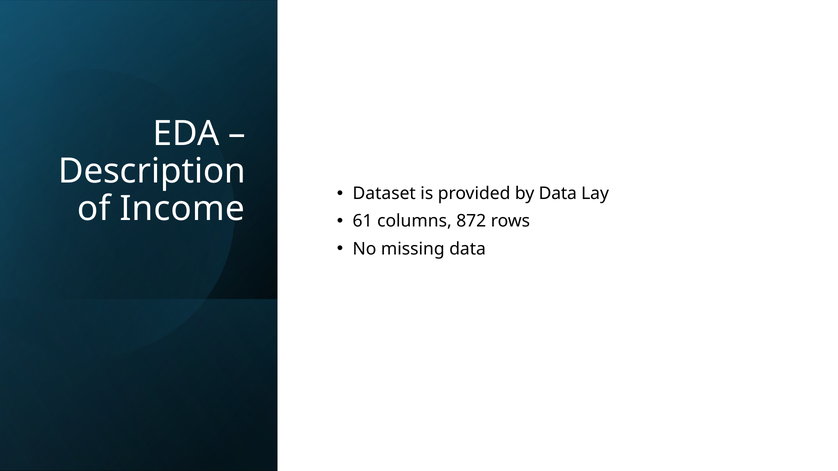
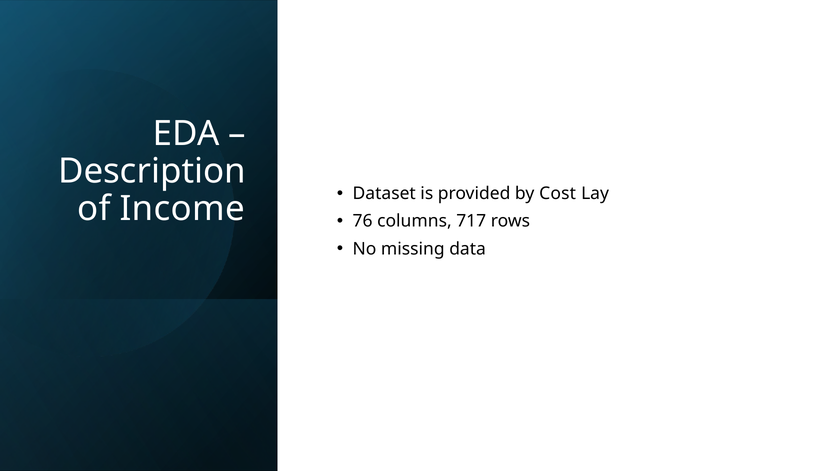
by Data: Data -> Cost
61: 61 -> 76
872: 872 -> 717
